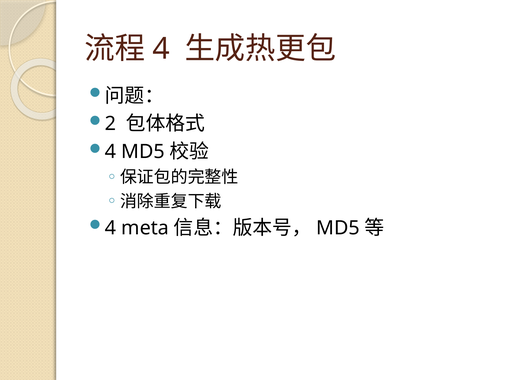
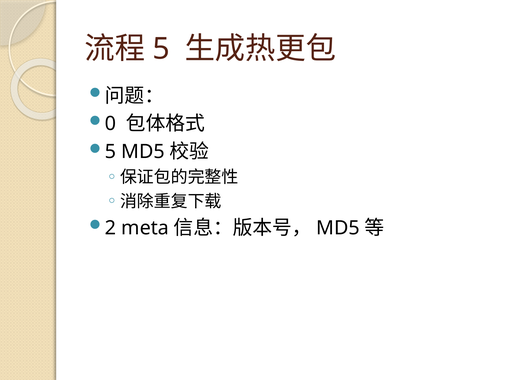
4 at (161, 49): 4 -> 5
2: 2 -> 0
4 at (111, 152): 4 -> 5
4 at (111, 228): 4 -> 2
